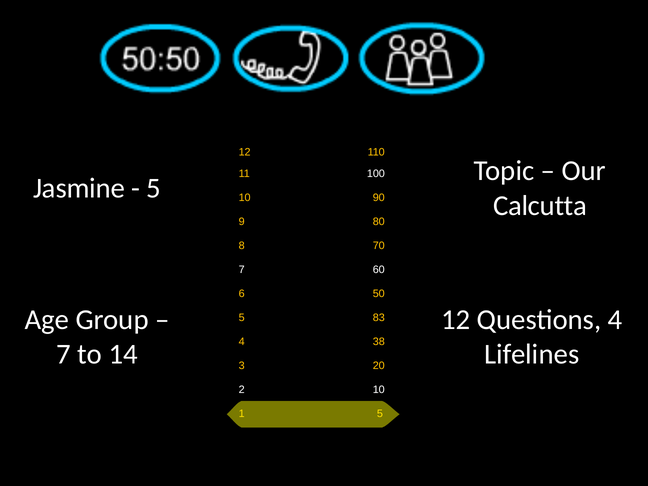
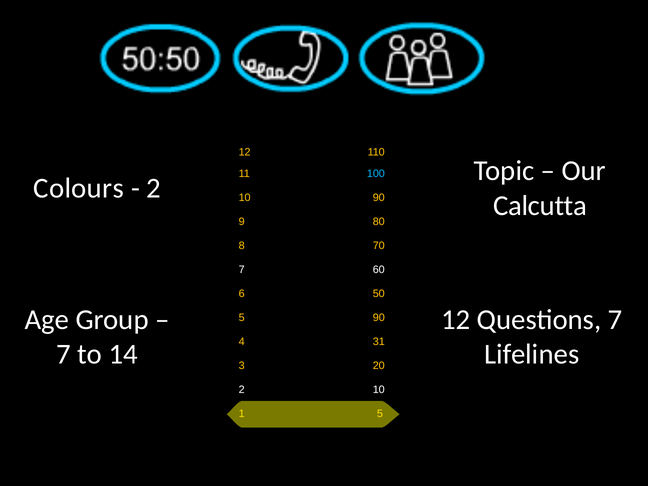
100 colour: white -> light blue
Jasmine: Jasmine -> Colours
5 at (154, 188): 5 -> 2
Questions 4: 4 -> 7
5 83: 83 -> 90
38: 38 -> 31
